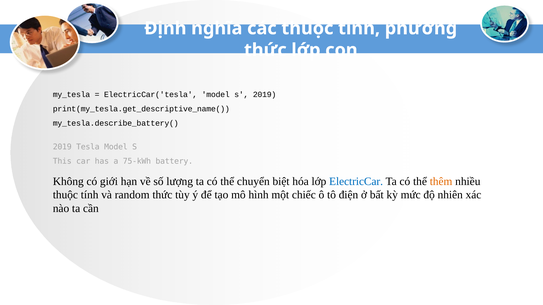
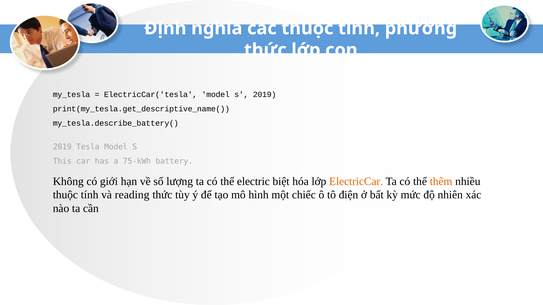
chuyển: chuyển -> electric
ElectricCar colour: blue -> orange
random: random -> reading
